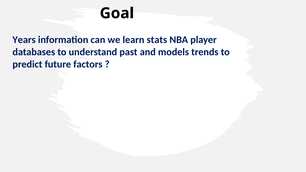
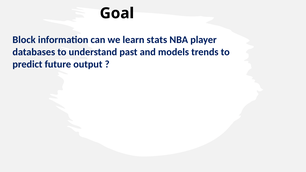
Years: Years -> Block
factors: factors -> output
